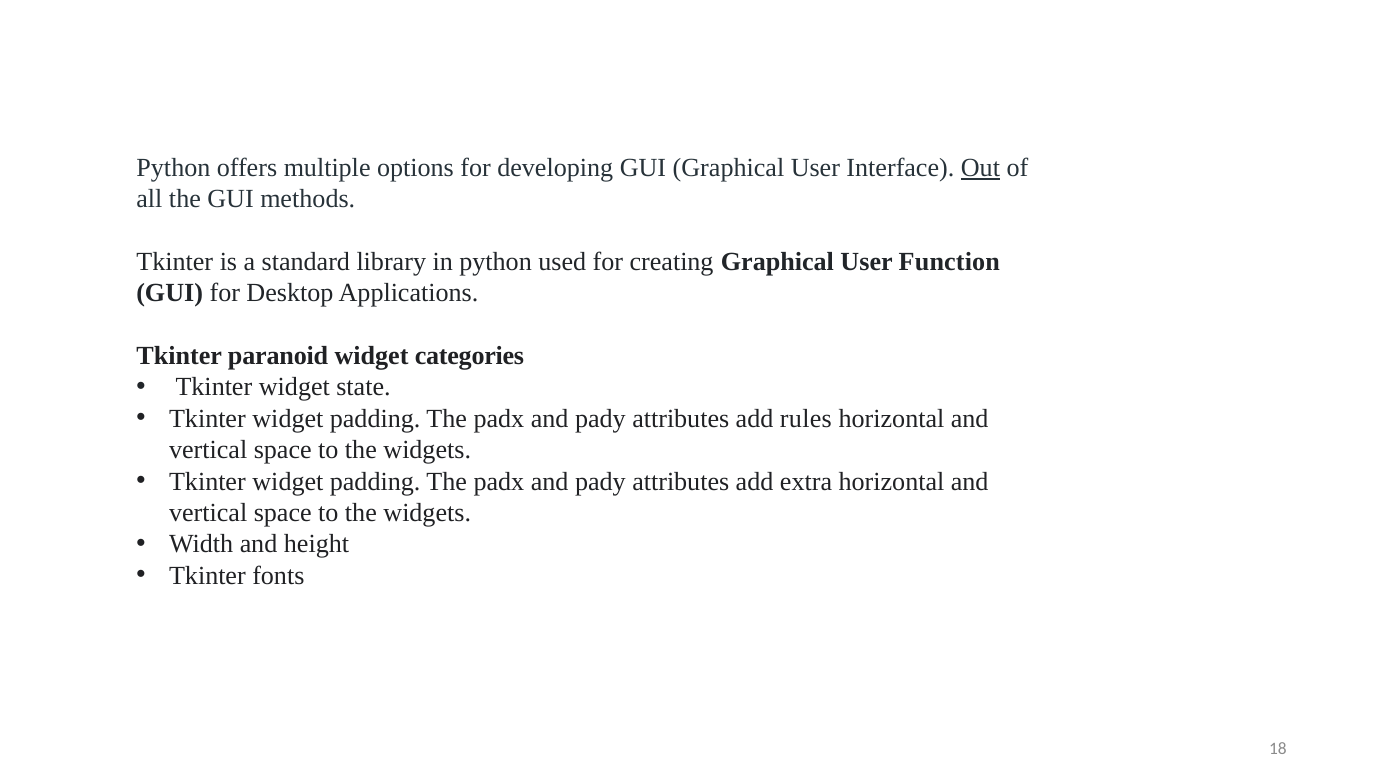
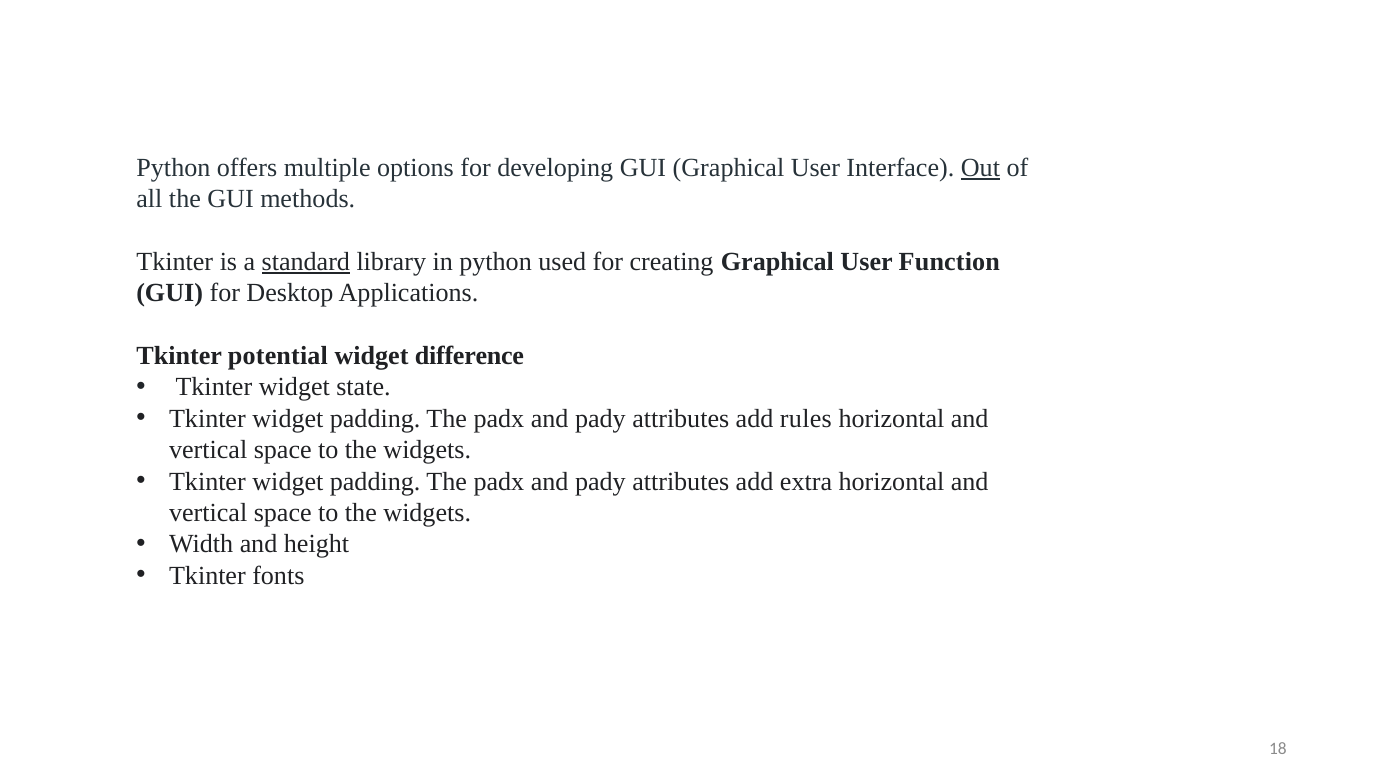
standard underline: none -> present
paranoid: paranoid -> potential
categories: categories -> difference
